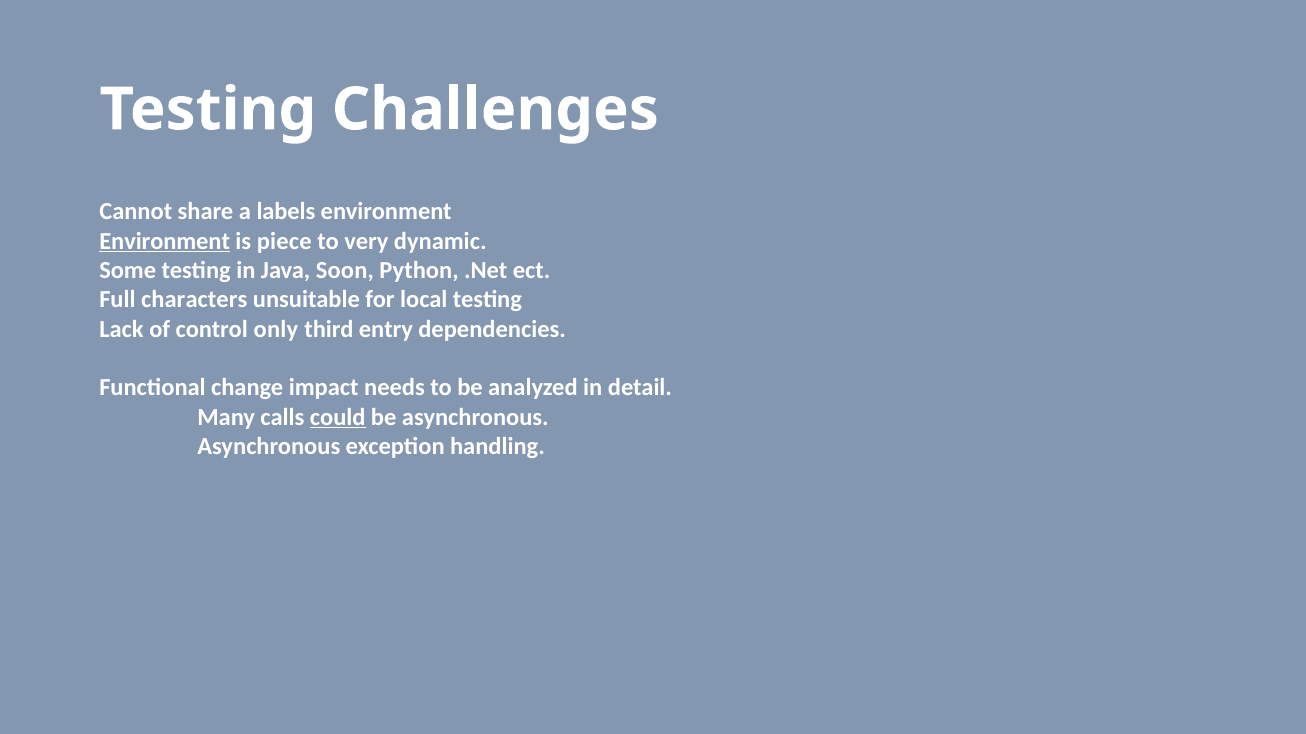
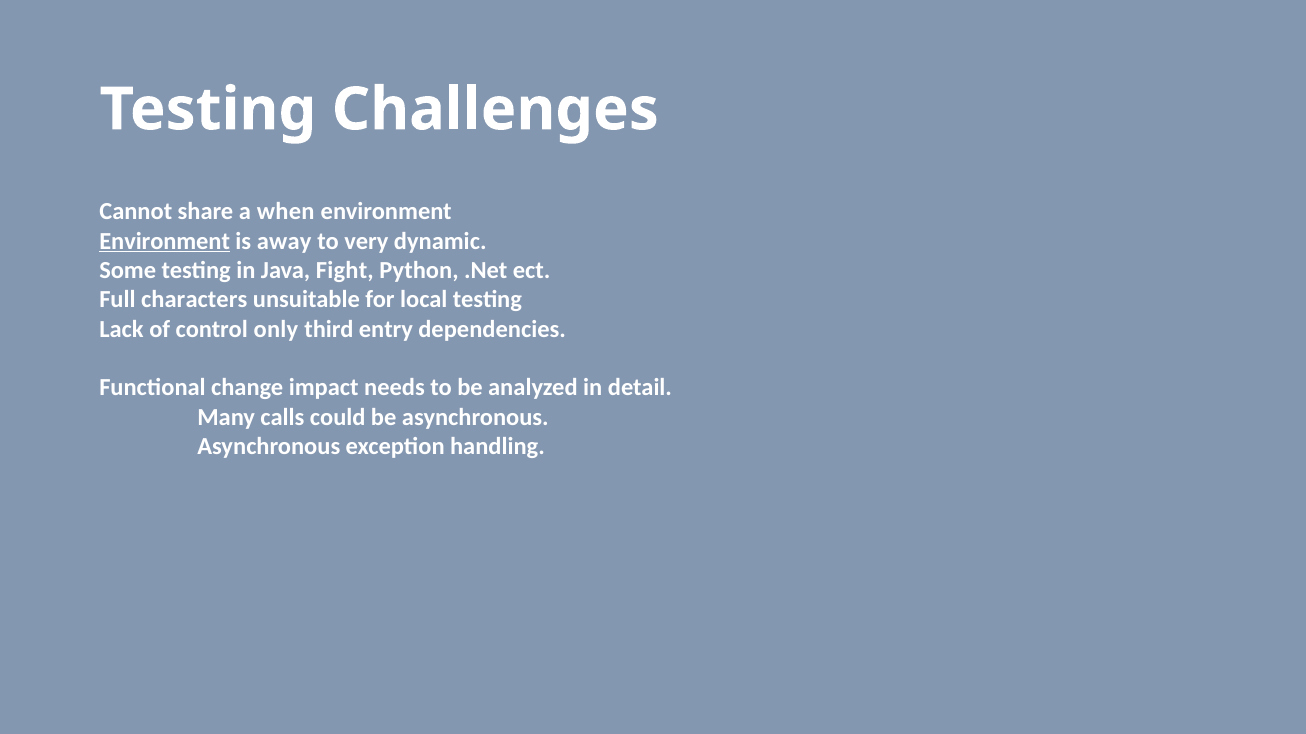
labels: labels -> when
piece: piece -> away
Soon: Soon -> Fight
could underline: present -> none
